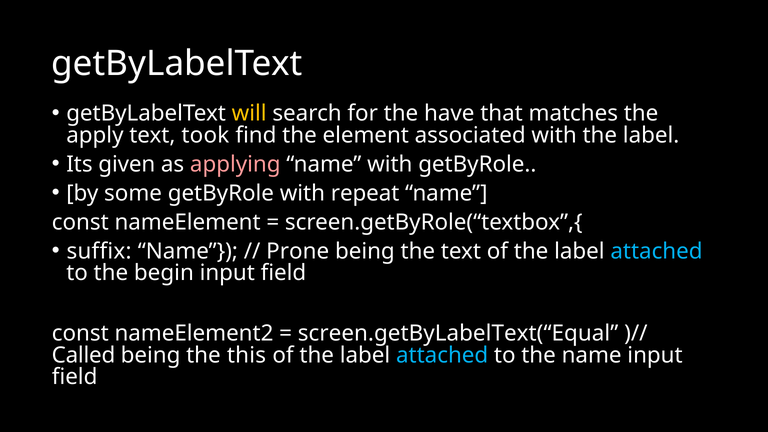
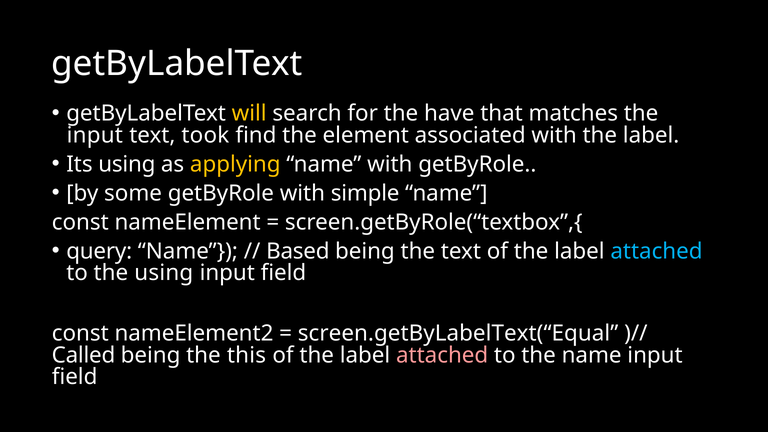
apply at (95, 135): apply -> input
Its given: given -> using
applying colour: pink -> yellow
repeat: repeat -> simple
suffix: suffix -> query
Prone: Prone -> Based
the begin: begin -> using
attached at (442, 355) colour: light blue -> pink
